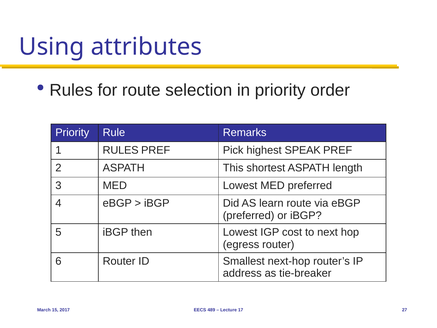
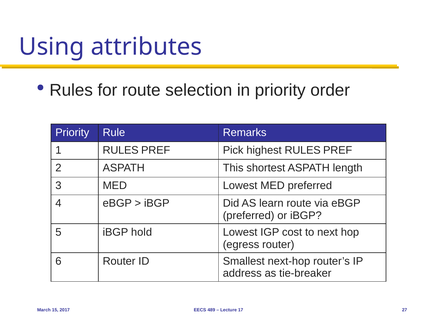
highest SPEAK: SPEAK -> RULES
then: then -> hold
